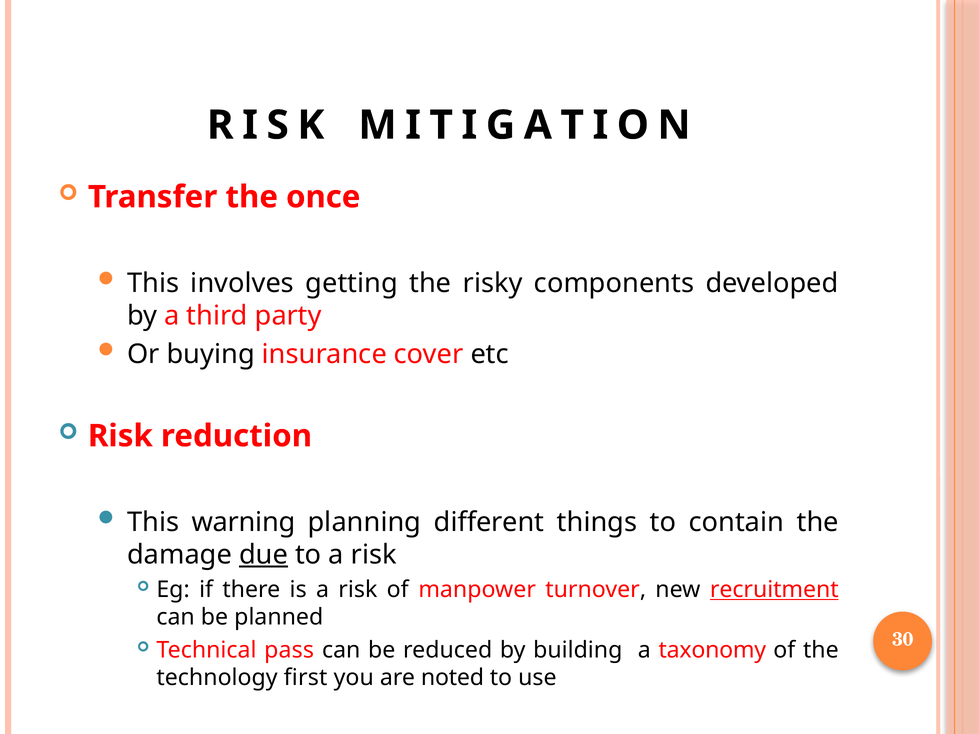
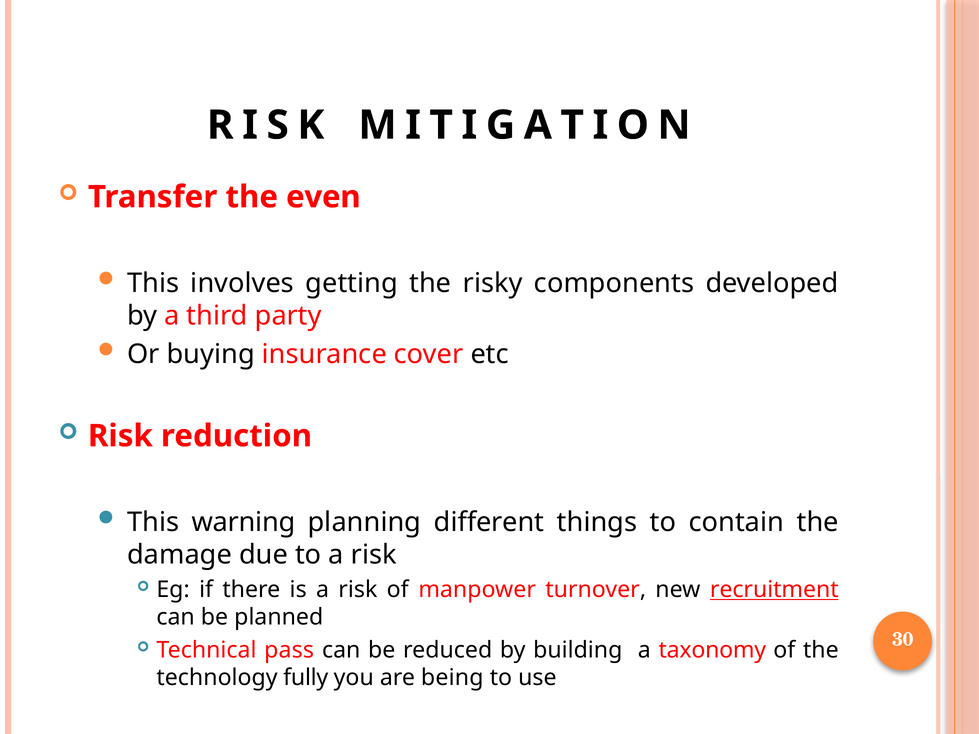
once: once -> even
due underline: present -> none
first: first -> fully
noted: noted -> being
